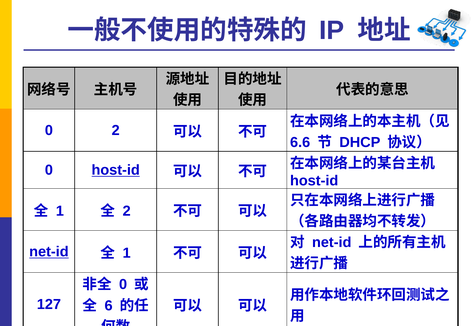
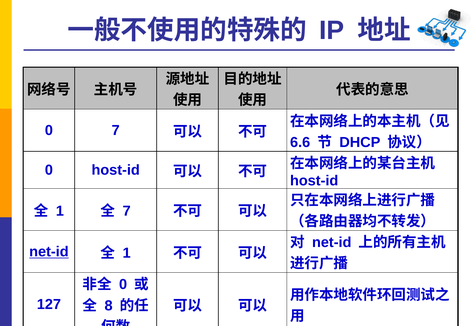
0 2: 2 -> 7
host-id at (116, 170) underline: present -> none
2 at (127, 211): 2 -> 7
6: 6 -> 8
